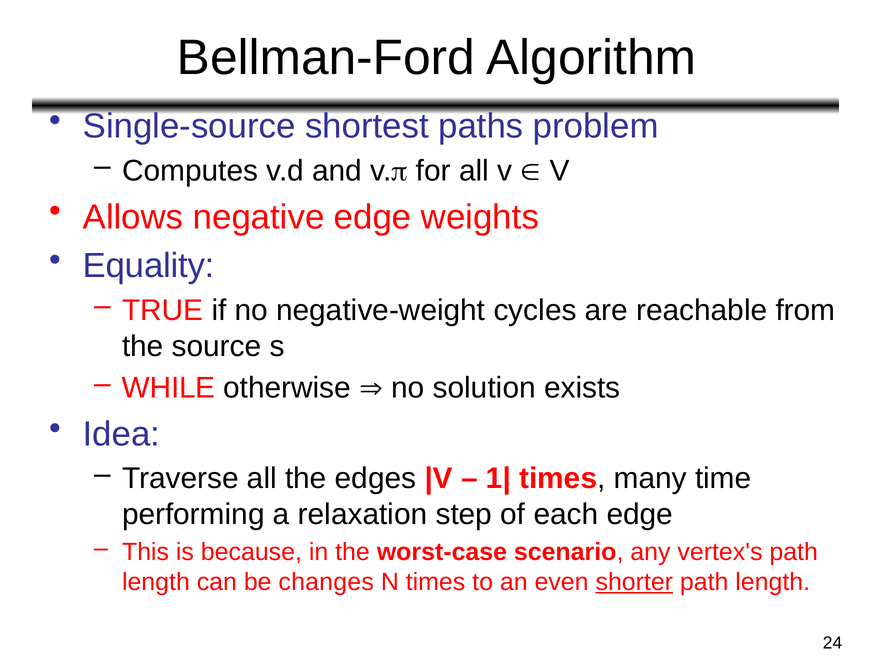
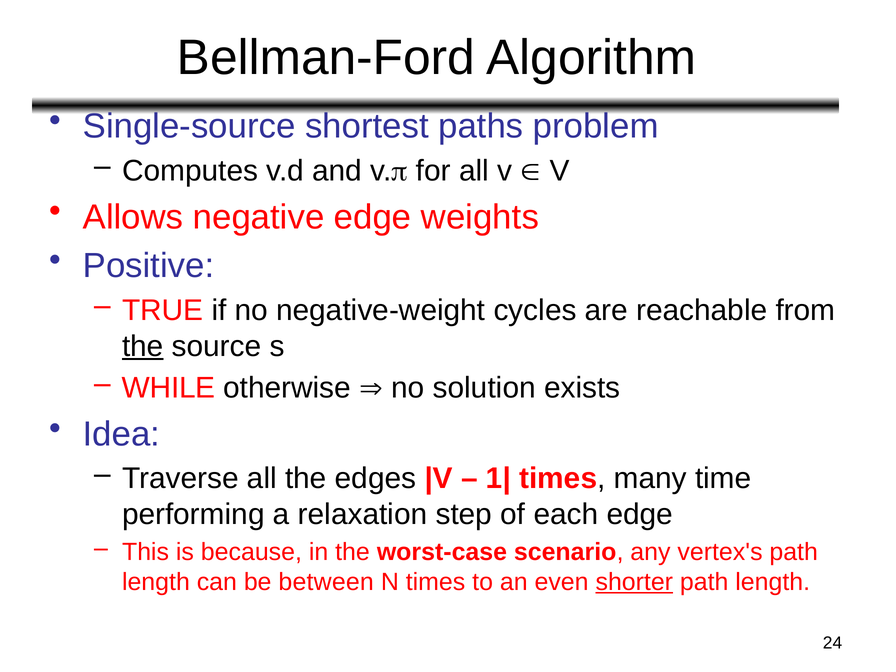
Equality: Equality -> Positive
the at (143, 346) underline: none -> present
changes: changes -> between
